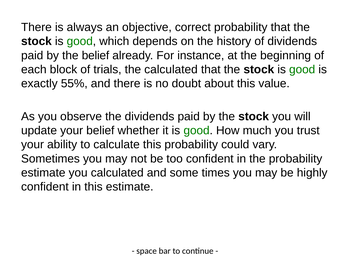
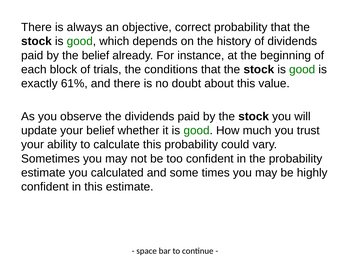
the calculated: calculated -> conditions
55%: 55% -> 61%
